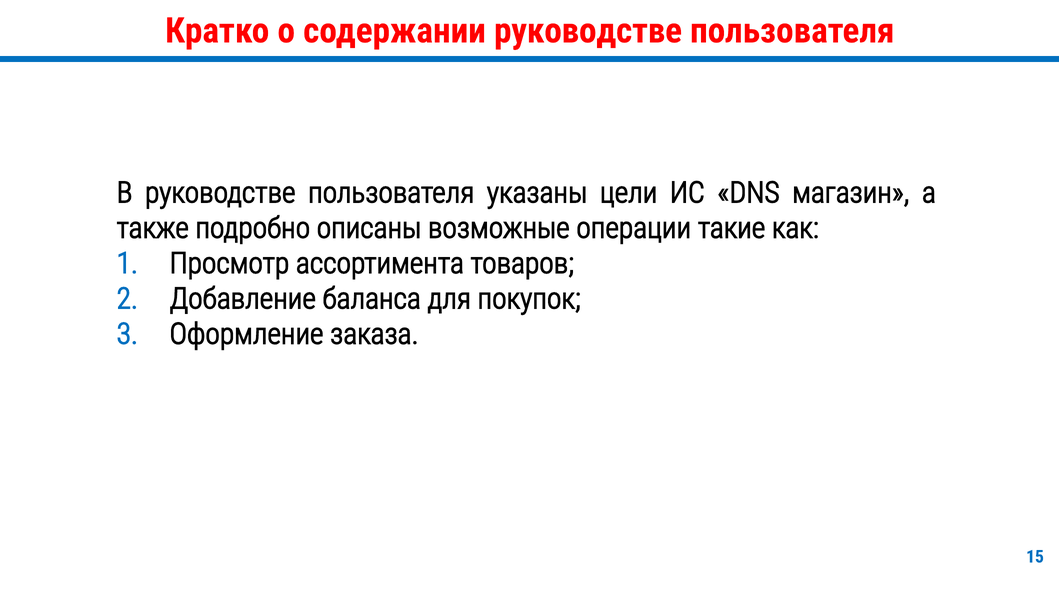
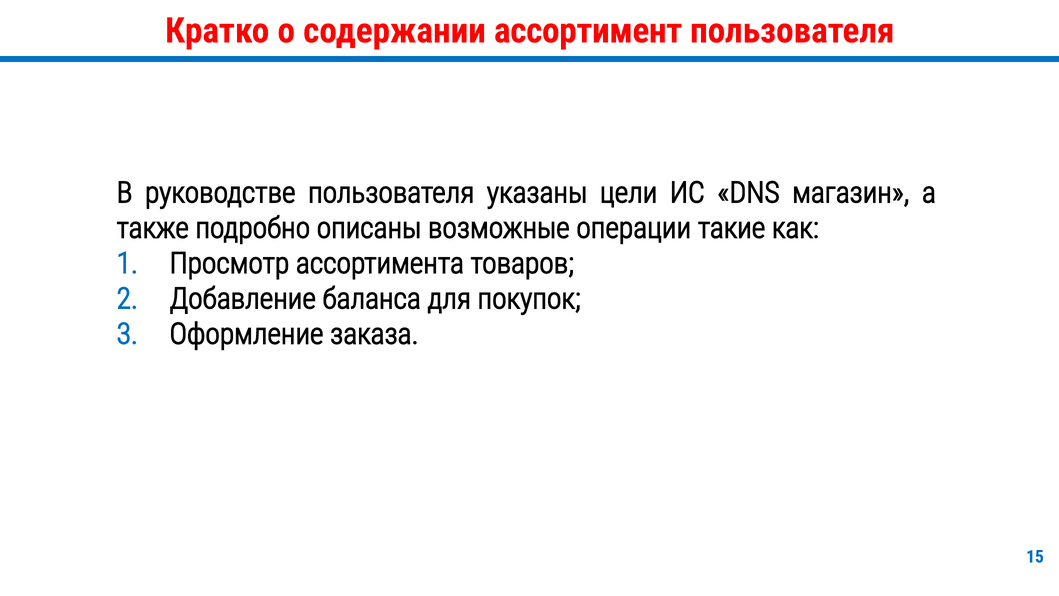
содержании руководстве: руководстве -> ассортимент
